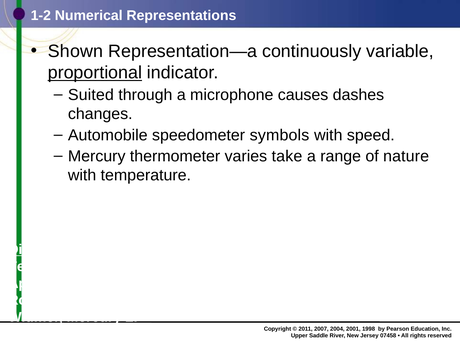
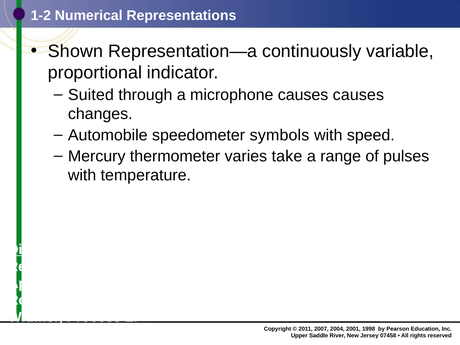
proportional underline: present -> none
causes dashes: dashes -> causes
nature: nature -> pulses
Telegraph: Telegraph -> Represent
Widmer Mercury: Mercury -> Process
